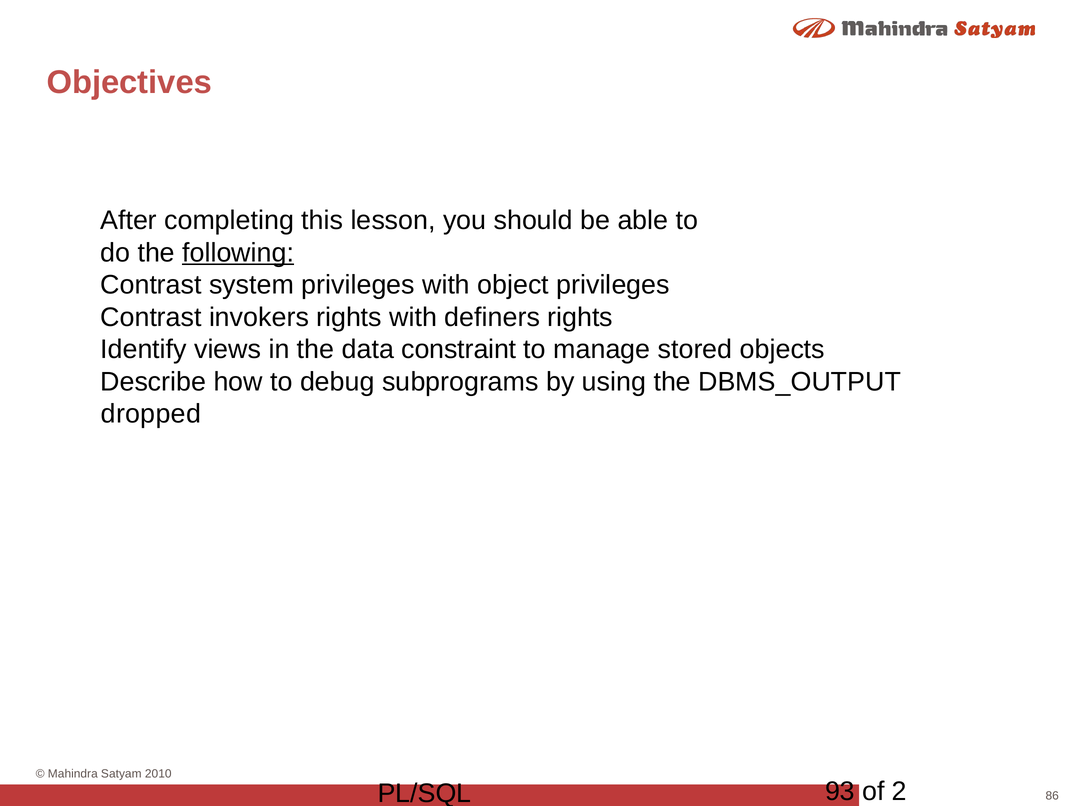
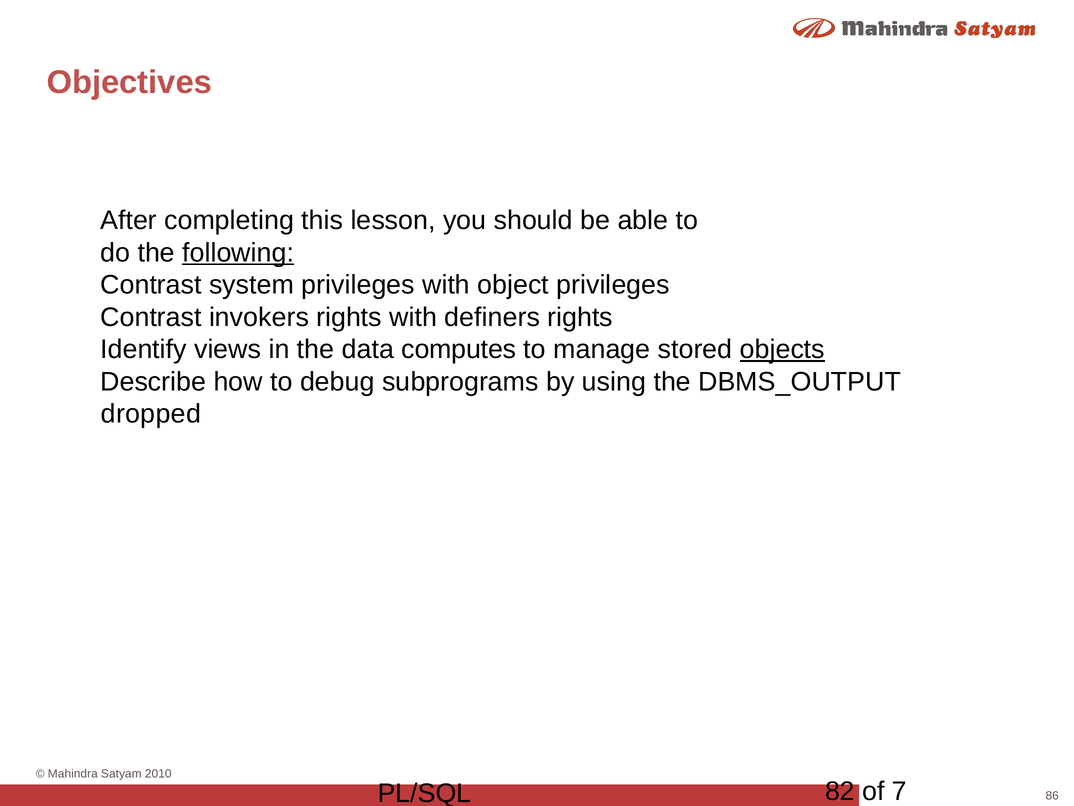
constraint: constraint -> computes
objects underline: none -> present
93: 93 -> 82
2: 2 -> 7
